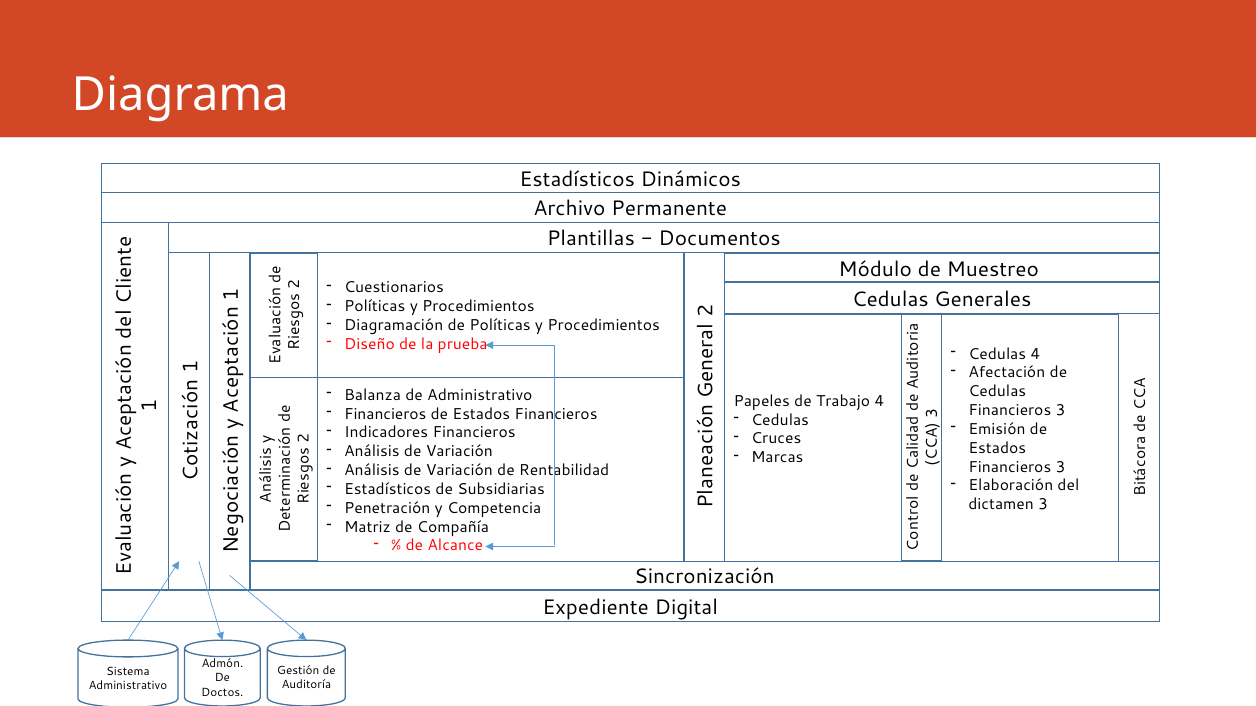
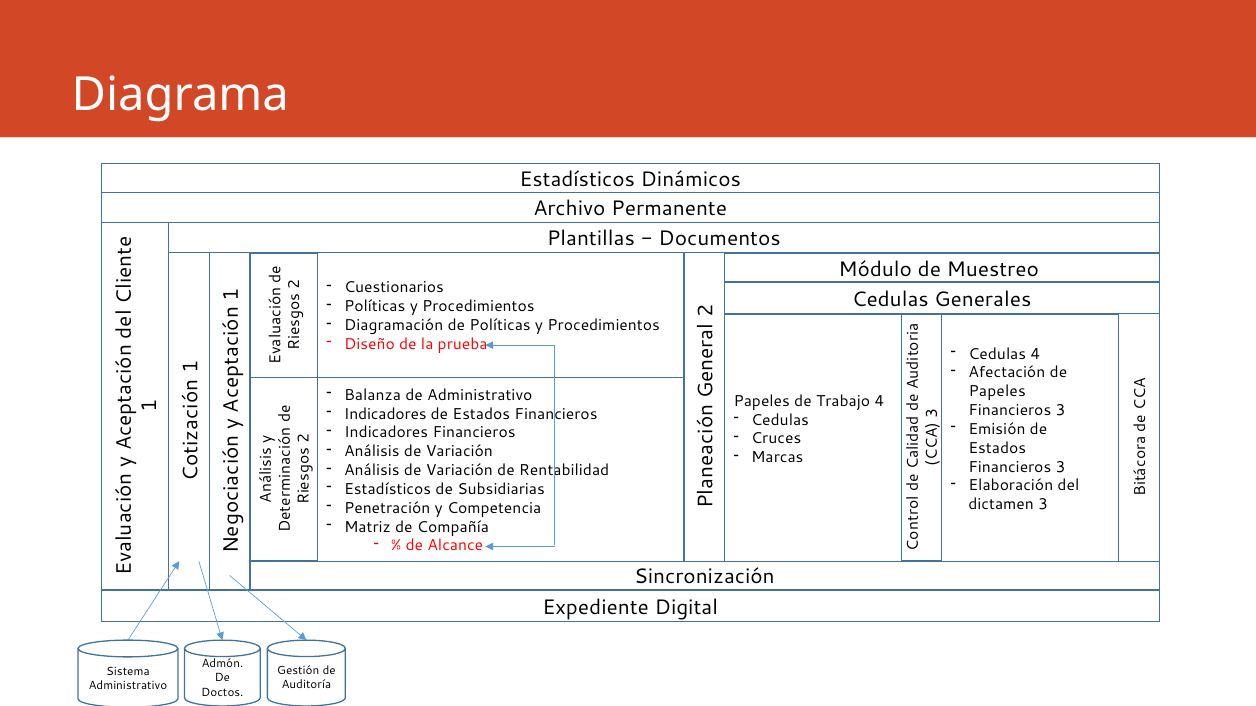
Cedulas at (997, 392): Cedulas -> Papeles
Financieros at (385, 414): Financieros -> Indicadores
